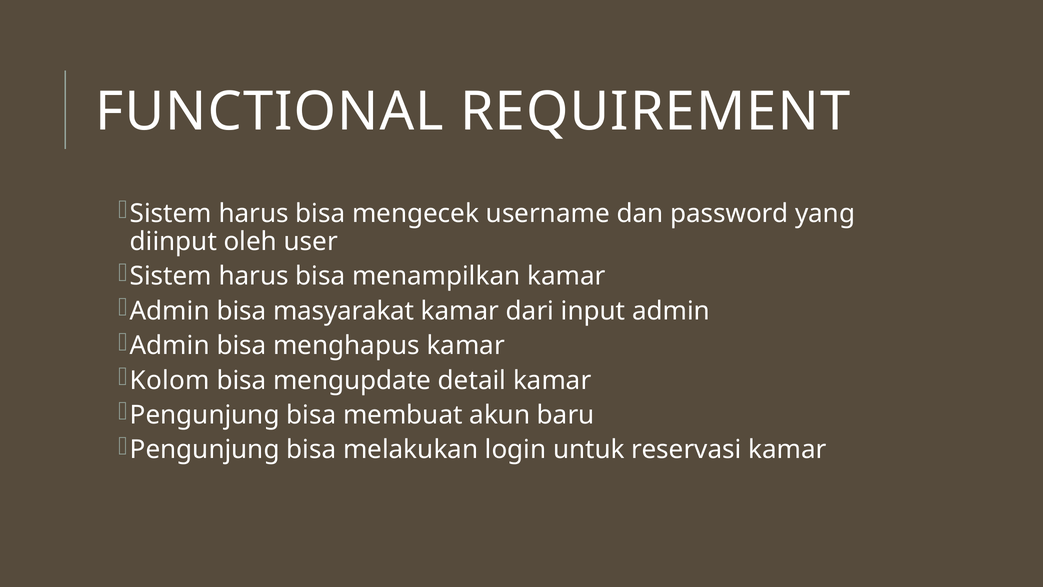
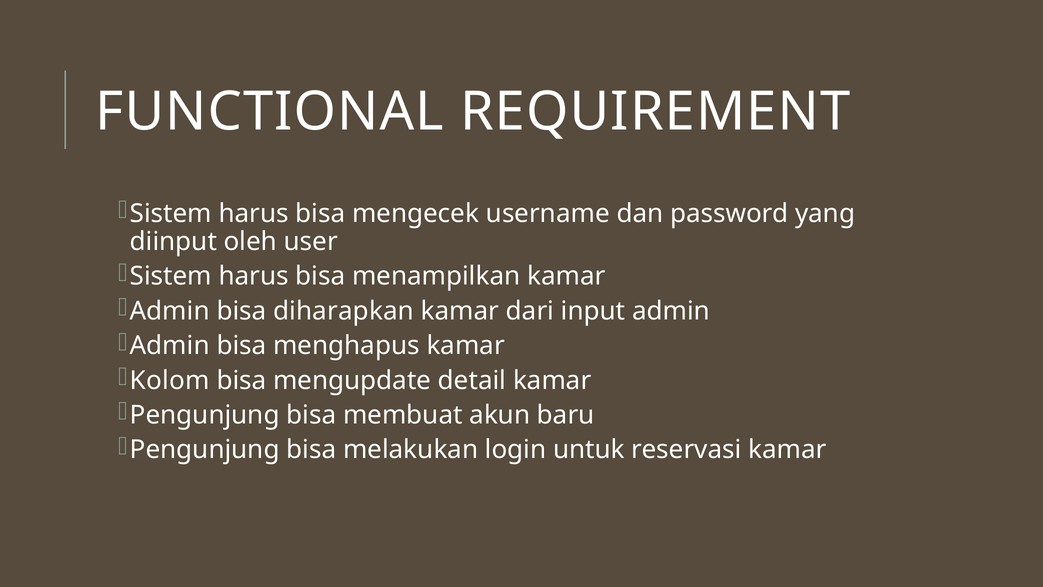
masyarakat: masyarakat -> diharapkan
